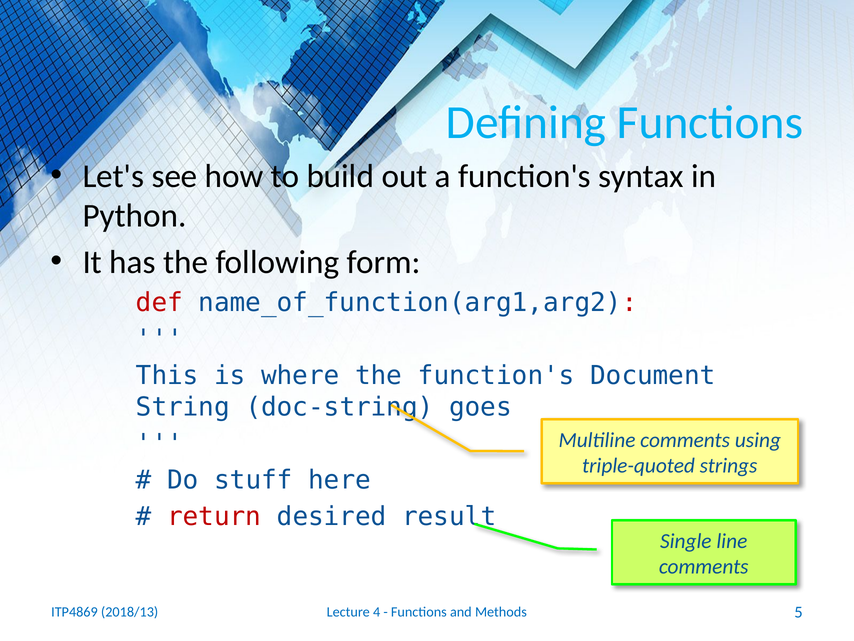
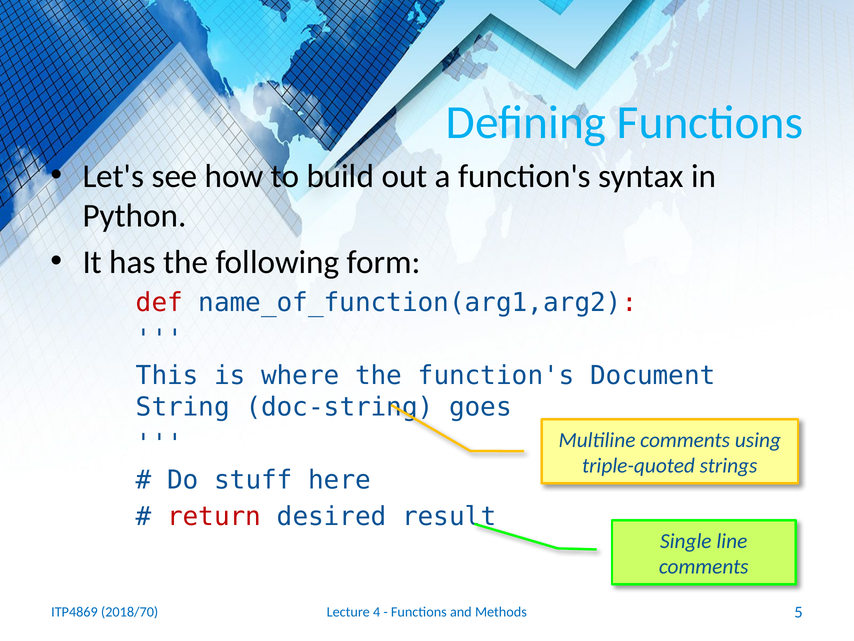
2018/13: 2018/13 -> 2018/70
